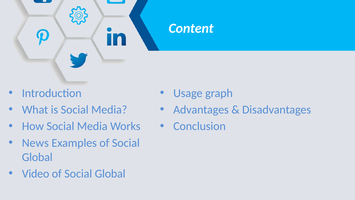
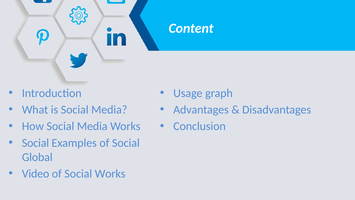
News at (35, 143): News -> Social
Global at (110, 173): Global -> Works
